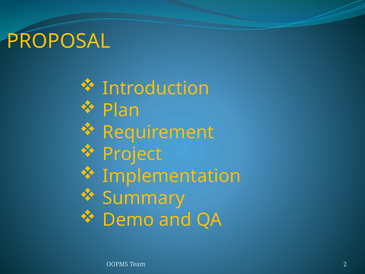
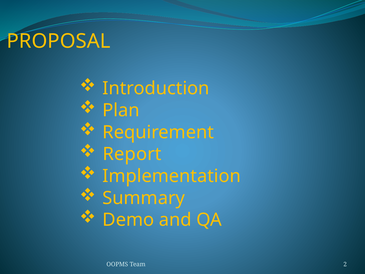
Project: Project -> Report
